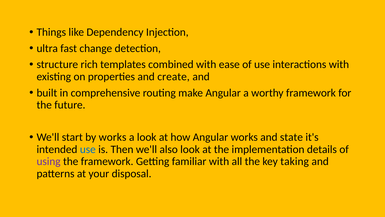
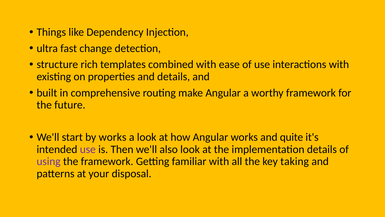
and create: create -> details
state: state -> quite
use at (88, 149) colour: blue -> purple
